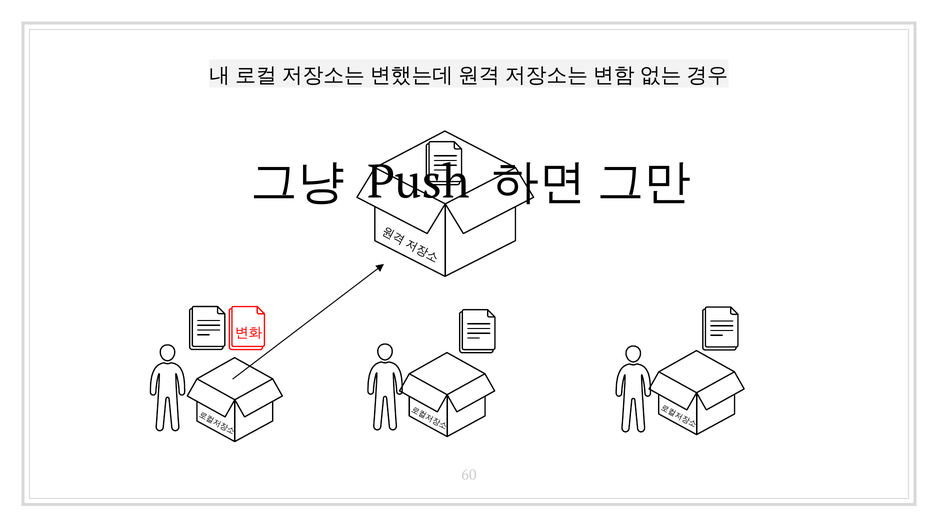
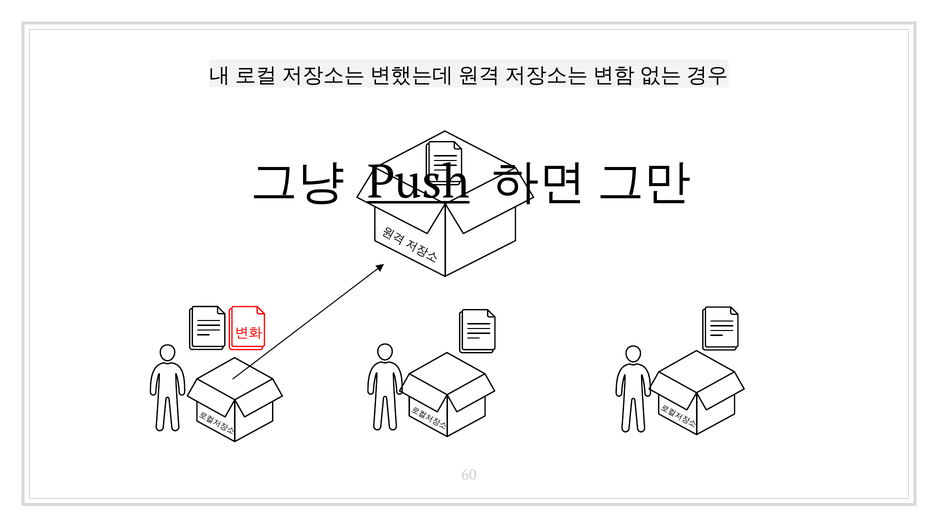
Push underline: none -> present
